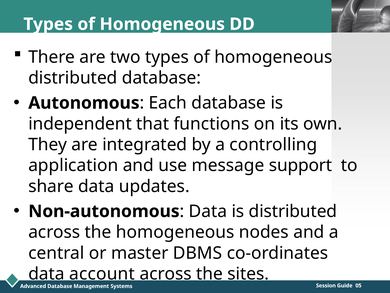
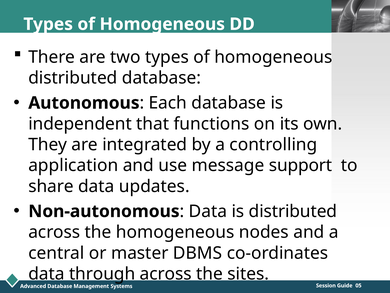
account: account -> through
